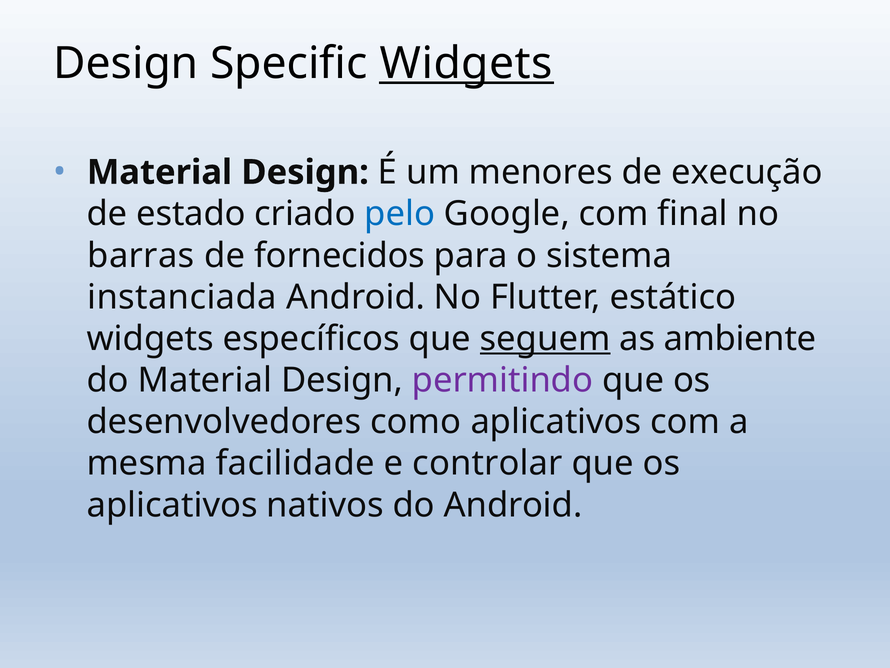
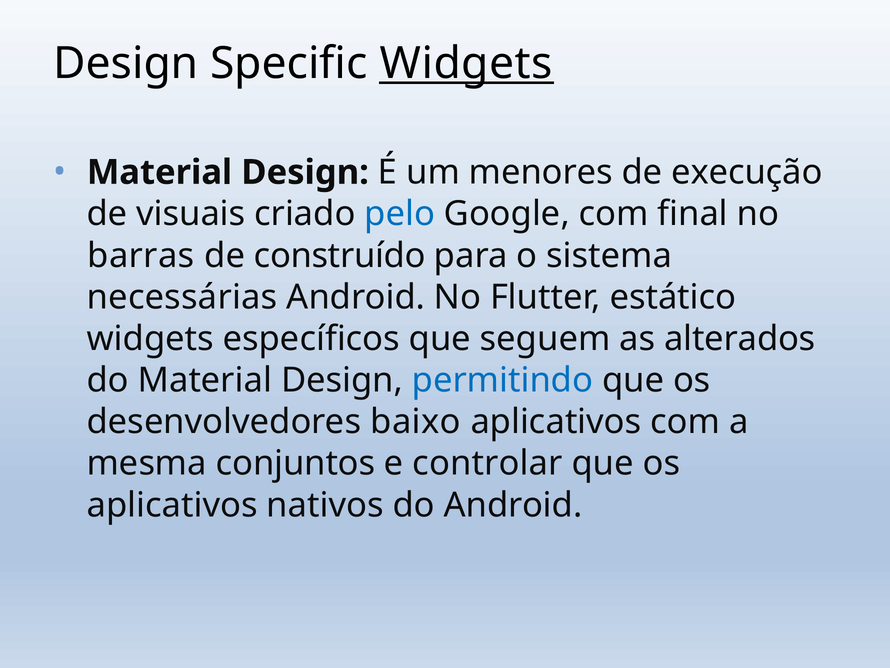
estado: estado -> visuais
fornecidos: fornecidos -> construído
instanciada: instanciada -> necessárias
seguem underline: present -> none
ambiente: ambiente -> alterados
permitindo colour: purple -> blue
como: como -> baixo
facilidade: facilidade -> conjuntos
